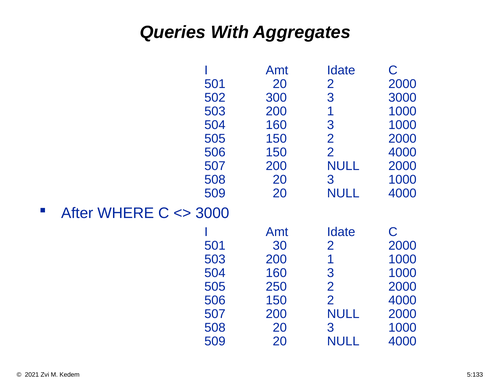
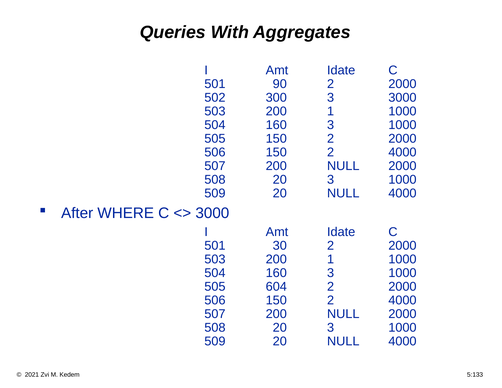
501 20: 20 -> 90
250: 250 -> 604
